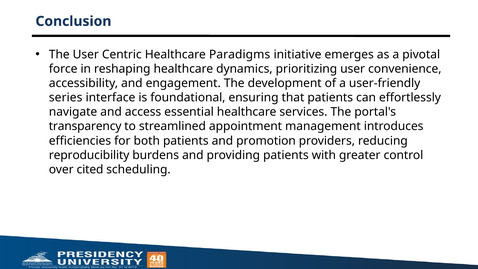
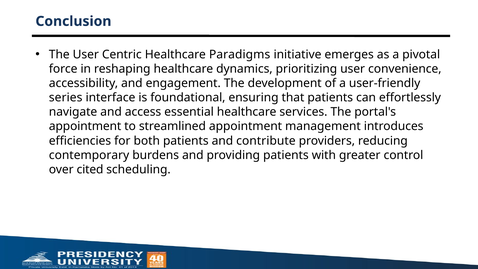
transparency at (85, 126): transparency -> appointment
promotion: promotion -> contribute
reproducibility: reproducibility -> contemporary
